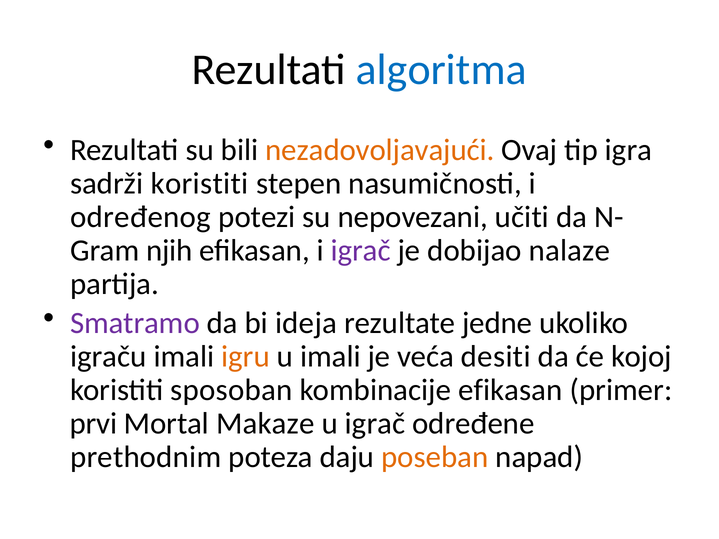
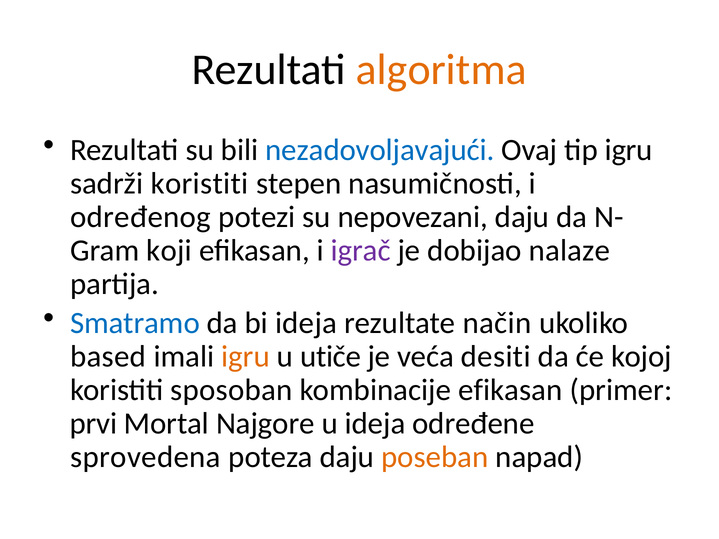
algoritma colour: blue -> orange
nezadovoljavajući colour: orange -> blue
tip igra: igra -> igru
nepovezani učiti: učiti -> daju
njih: njih -> koji
Smatramo colour: purple -> blue
jedne: jedne -> način
igraču: igraču -> based
u imali: imali -> utiče
Makaze: Makaze -> Najgore
u igrač: igrač -> ideja
prethodnim: prethodnim -> sprovedena
